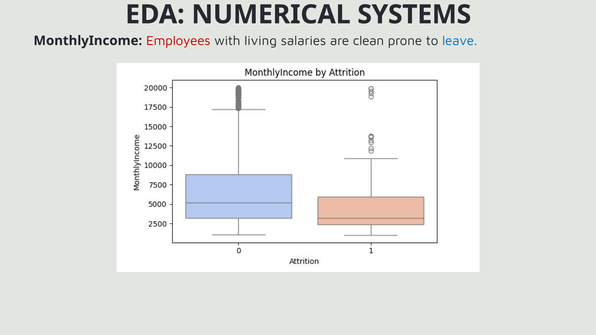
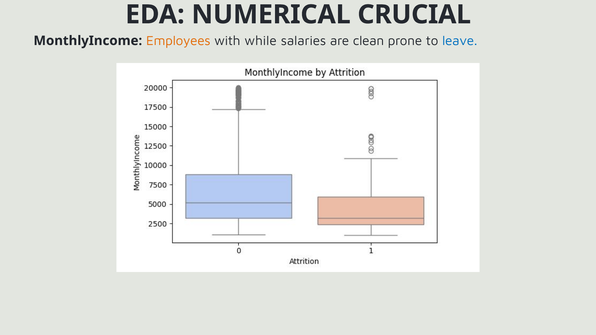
SYSTEMS: SYSTEMS -> CRUCIAL
Employees colour: red -> orange
living: living -> while
